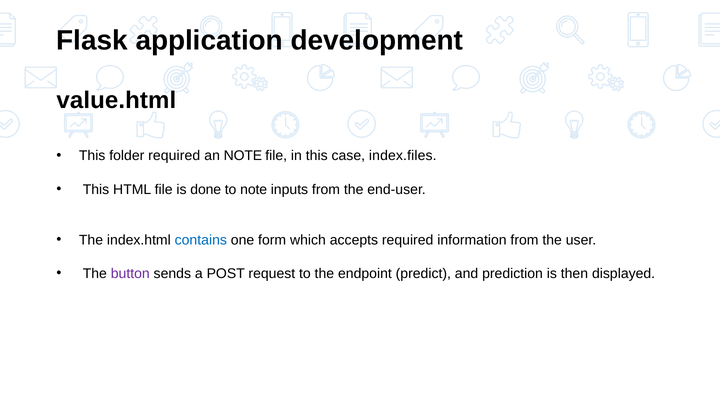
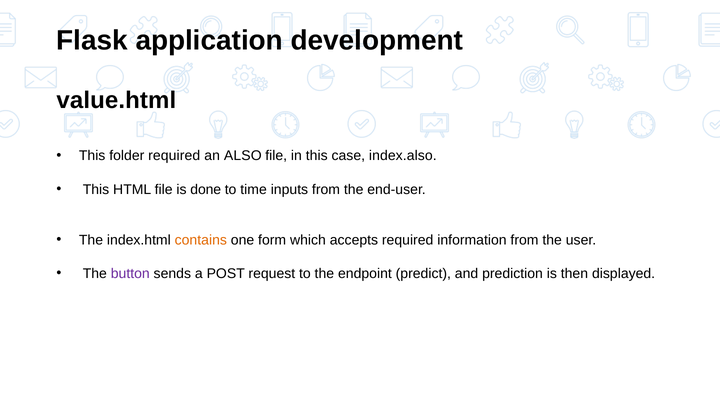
an NOTE: NOTE -> ALSO
index.files: index.files -> index.also
to note: note -> time
contains colour: blue -> orange
